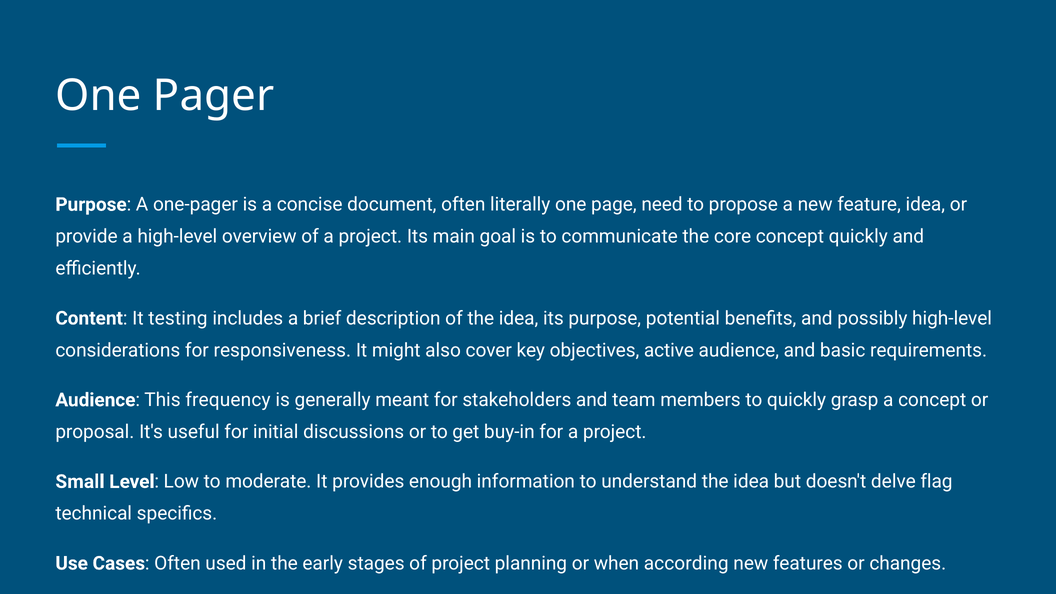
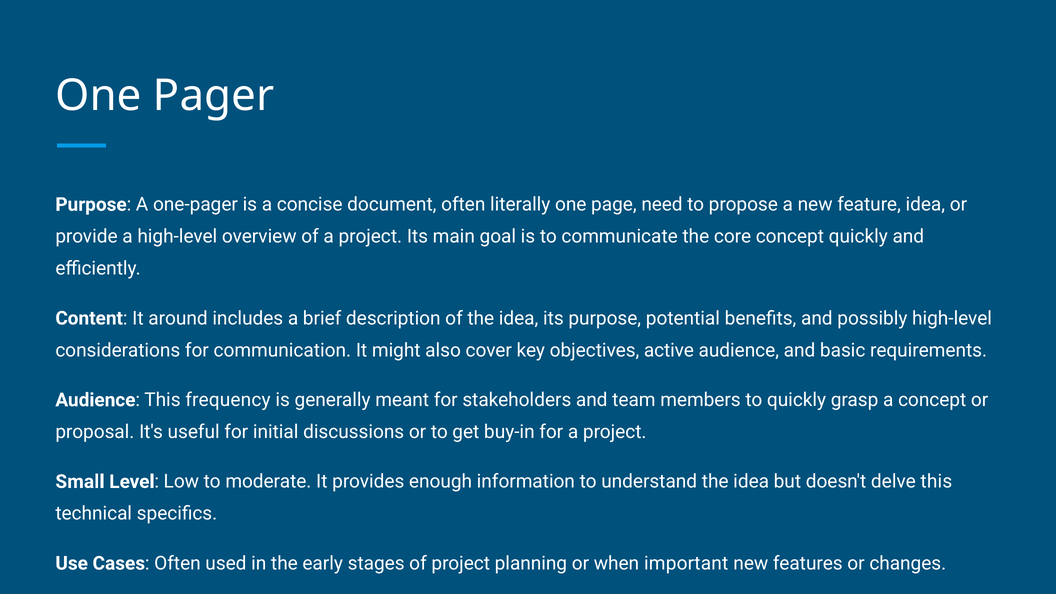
testing: testing -> around
responsiveness: responsiveness -> communication
delve flag: flag -> this
according: according -> important
